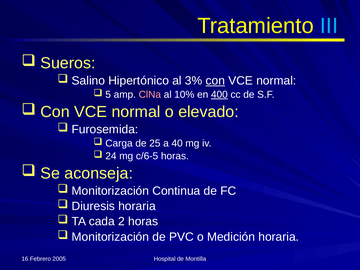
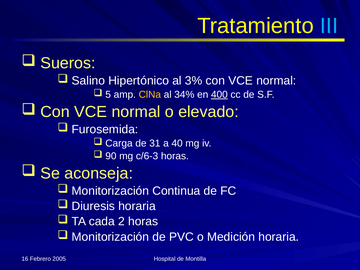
con at (215, 81) underline: present -> none
ClNa colour: pink -> yellow
10%: 10% -> 34%
25: 25 -> 31
24: 24 -> 90
c/6-5: c/6-5 -> c/6-3
